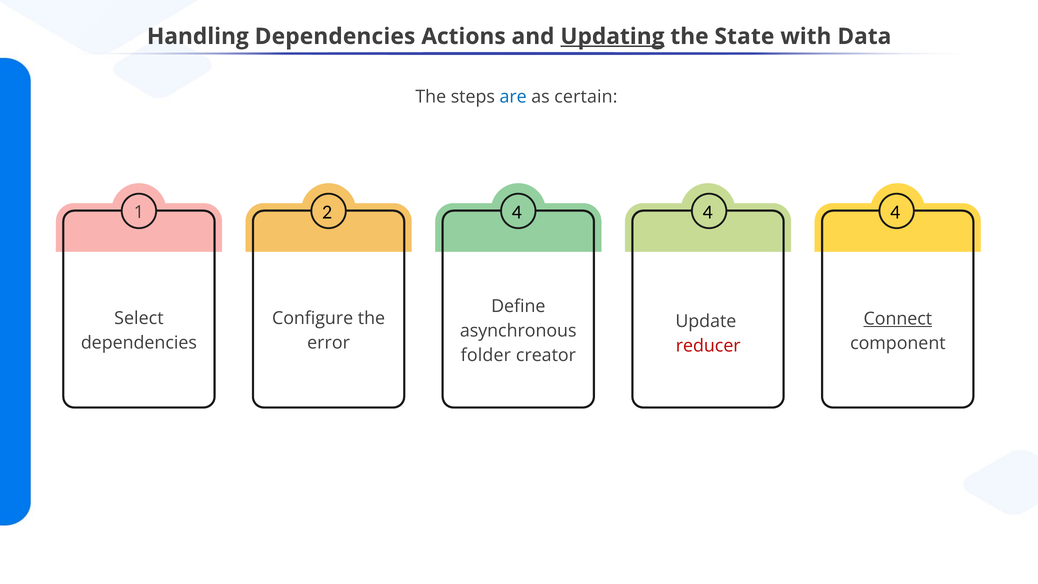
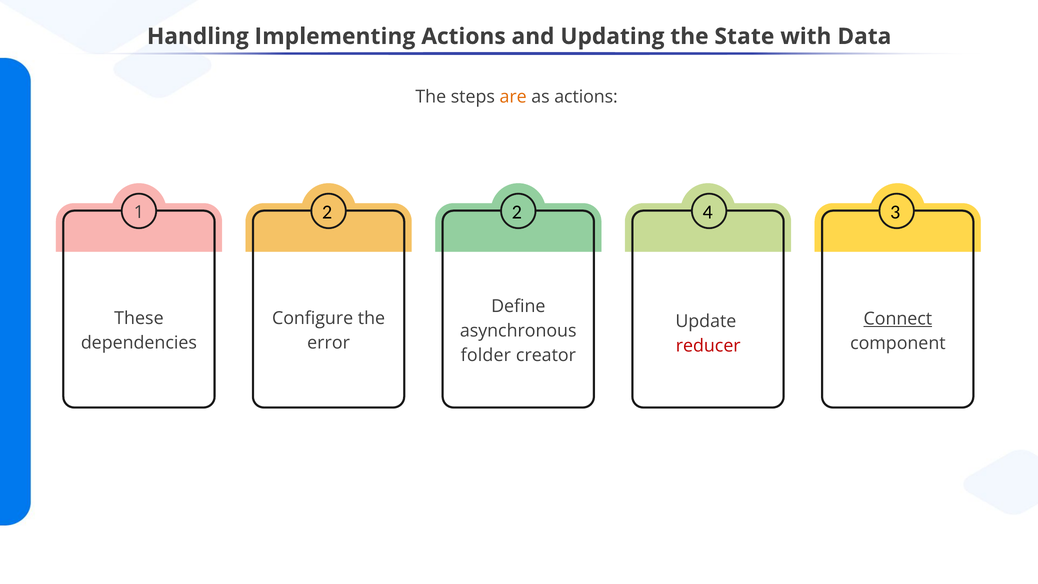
Handling Dependencies: Dependencies -> Implementing
Updating underline: present -> none
are colour: blue -> orange
as certain: certain -> actions
2 4: 4 -> 2
4 at (895, 212): 4 -> 3
Select: Select -> These
